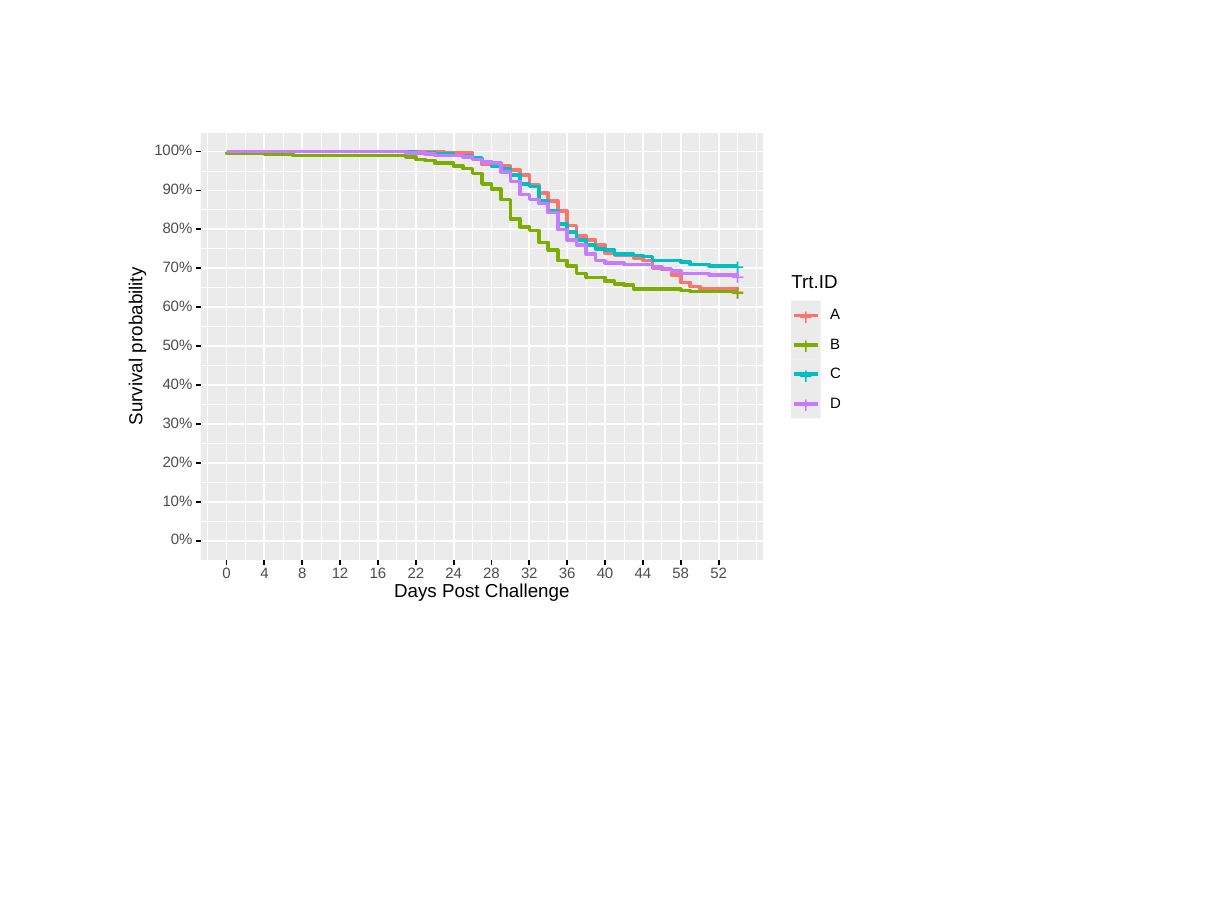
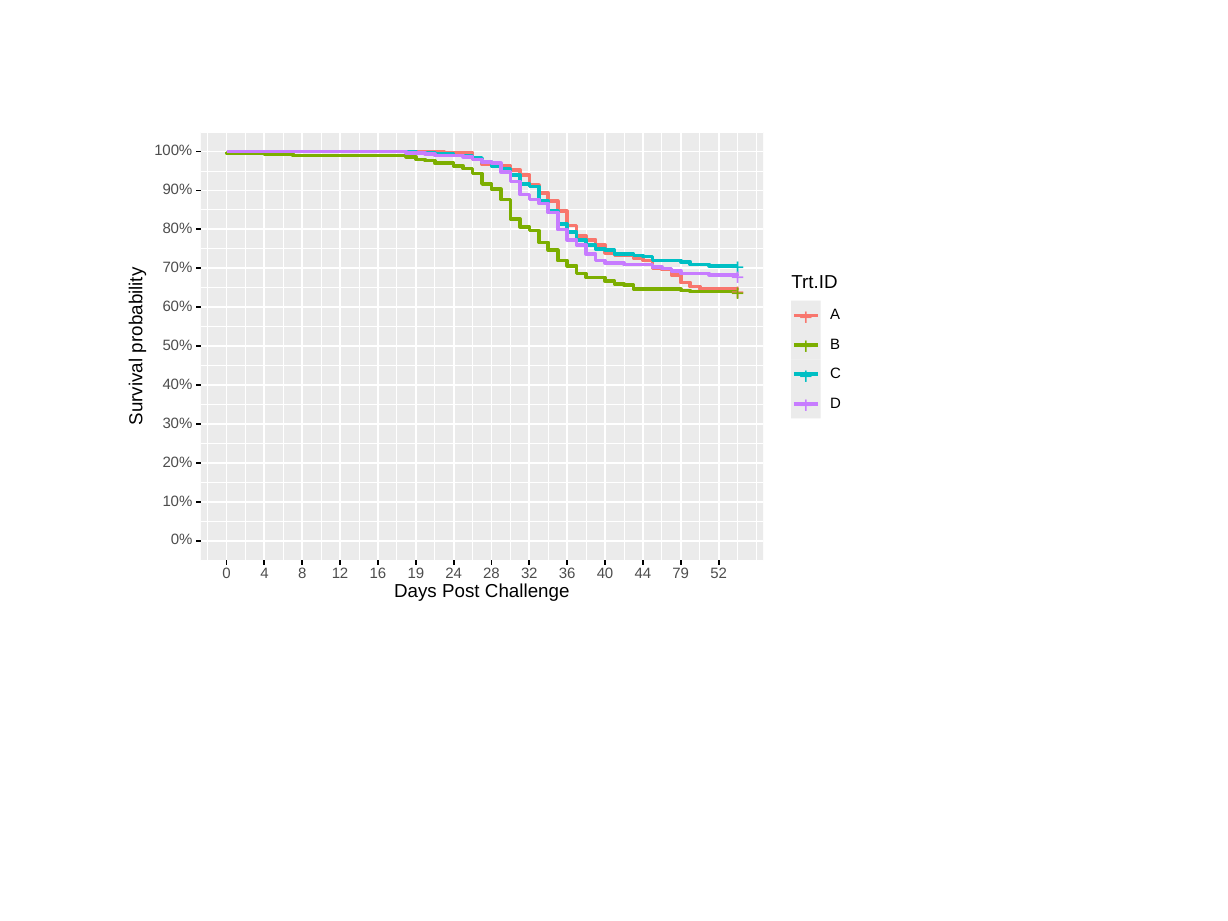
22: 22 -> 19
58: 58 -> 79
